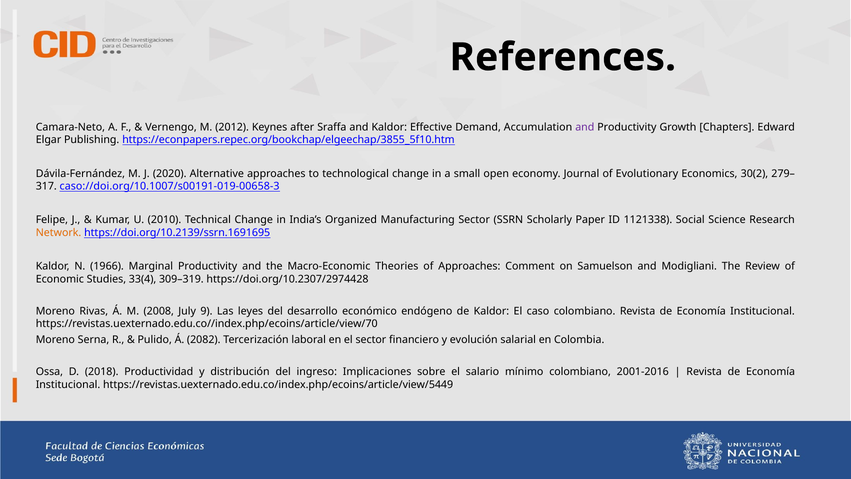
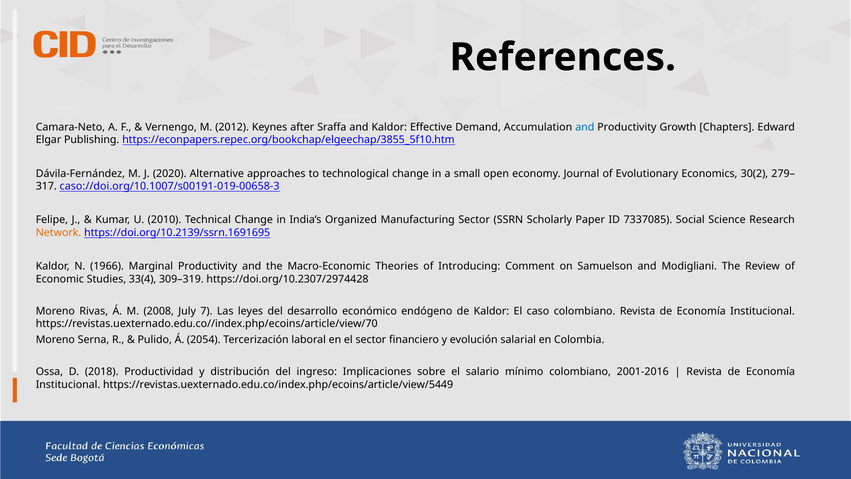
and at (585, 127) colour: purple -> blue
1121338: 1121338 -> 7337085
of Approaches: Approaches -> Introducing
9: 9 -> 7
2082: 2082 -> 2054
